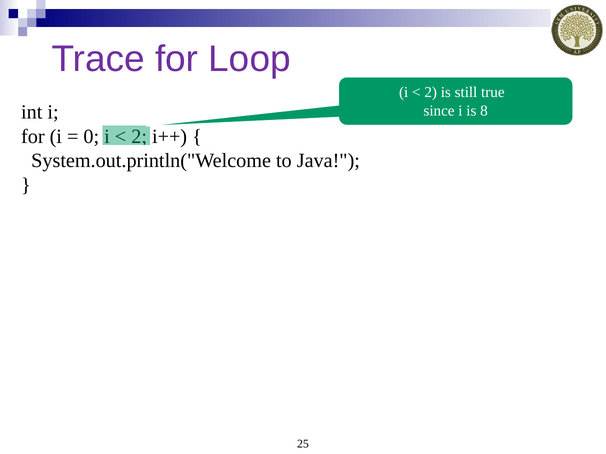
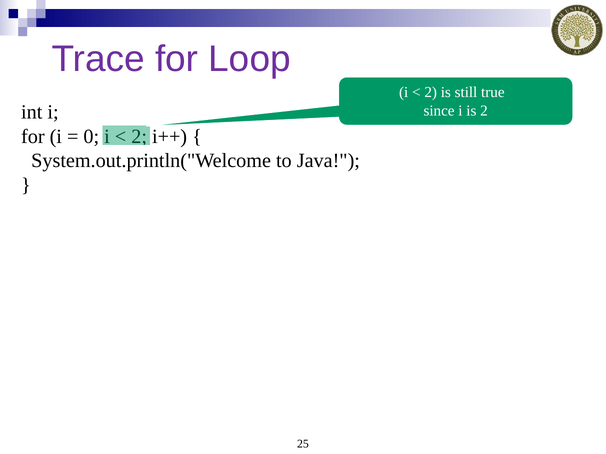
is 8: 8 -> 2
